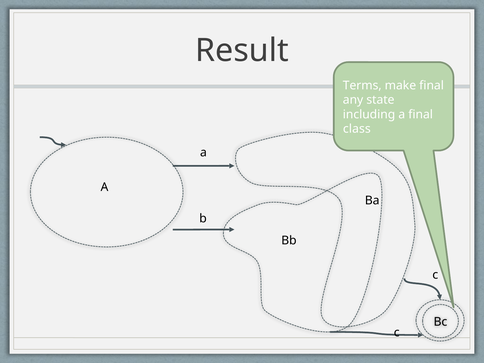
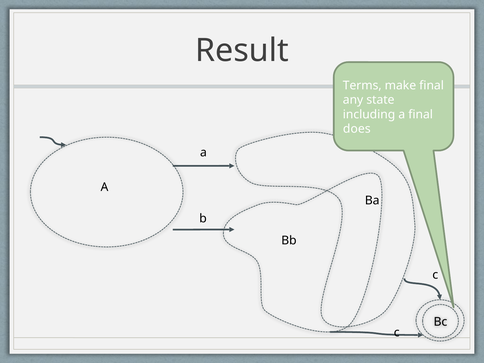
class: class -> does
